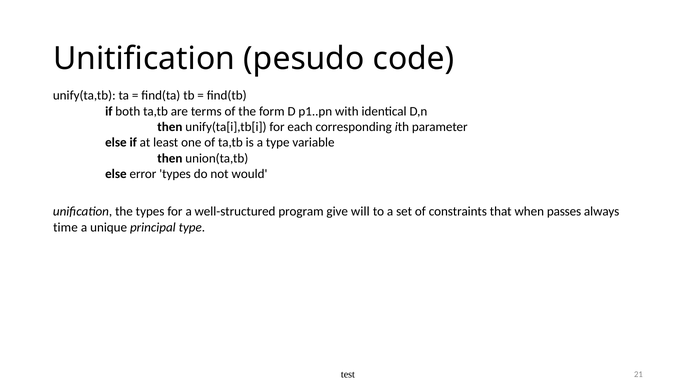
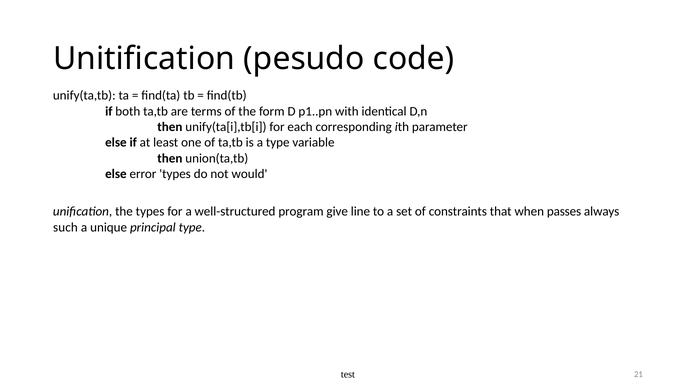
will: will -> line
time: time -> such
